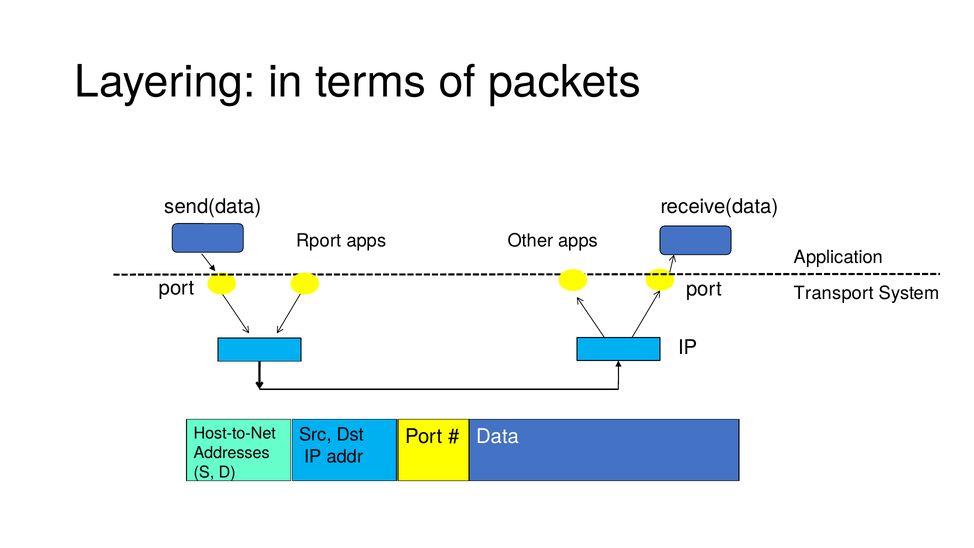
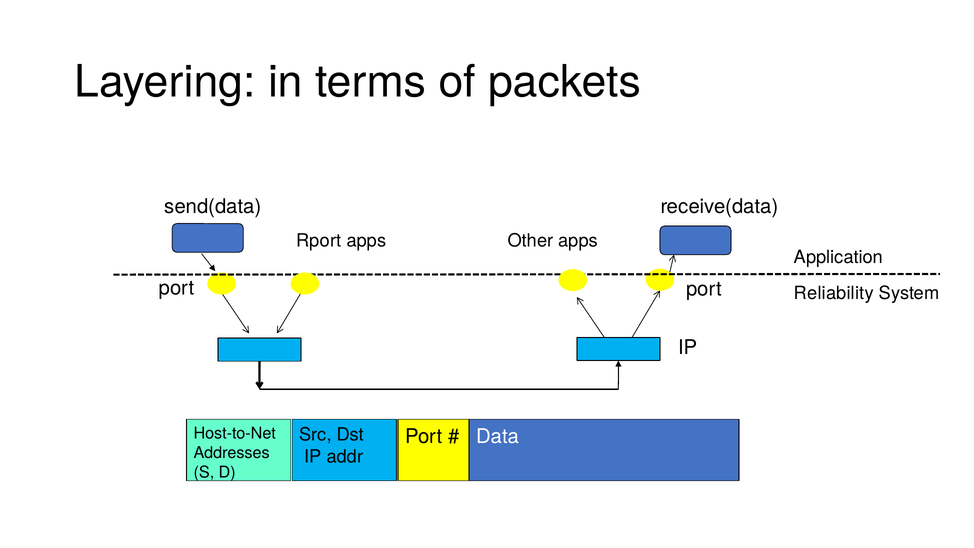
Transport: Transport -> Reliability
